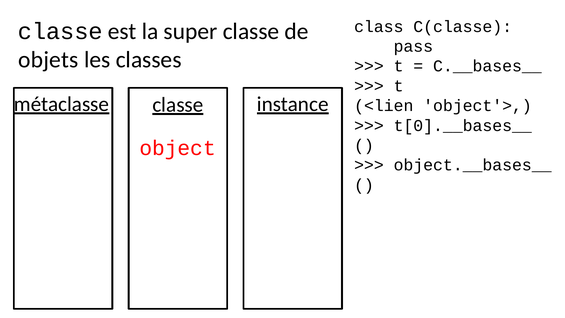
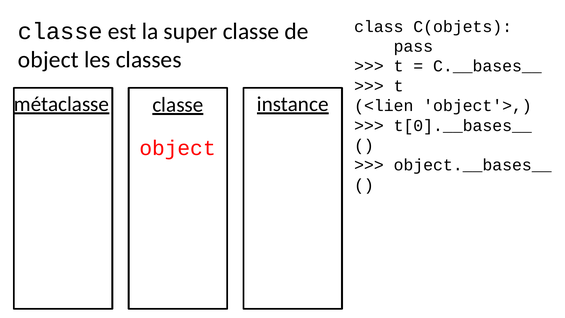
C(classe: C(classe -> C(objets
objets at (48, 60): objets -> object
